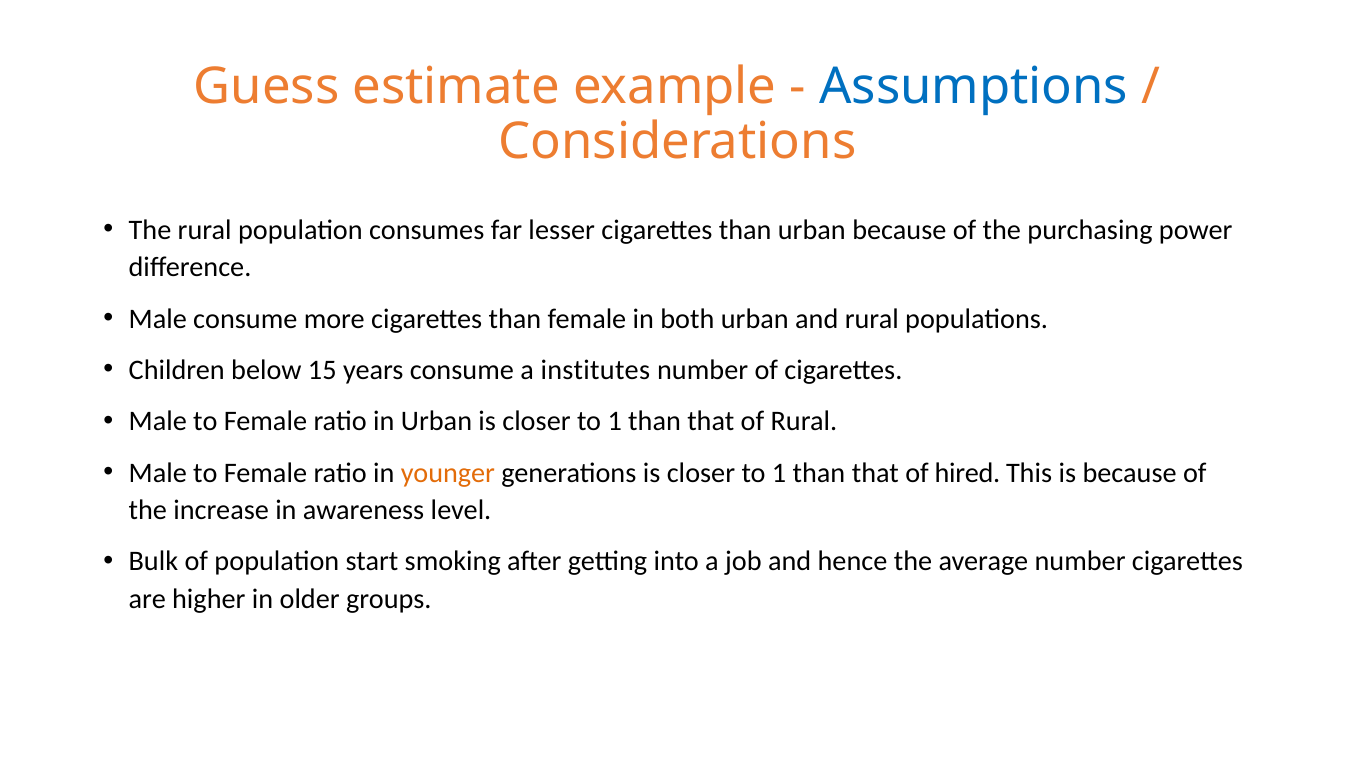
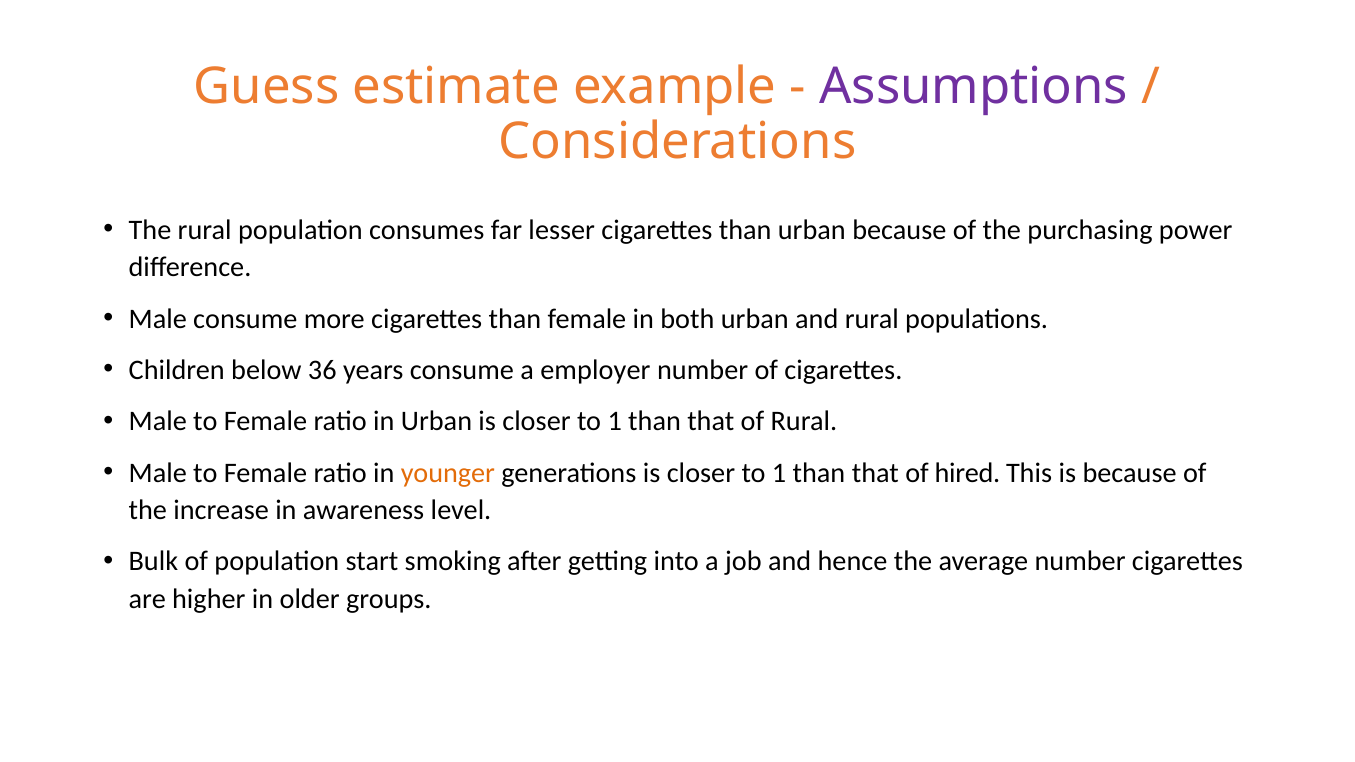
Assumptions colour: blue -> purple
15: 15 -> 36
institutes: institutes -> employer
